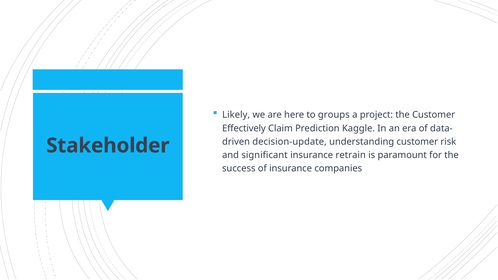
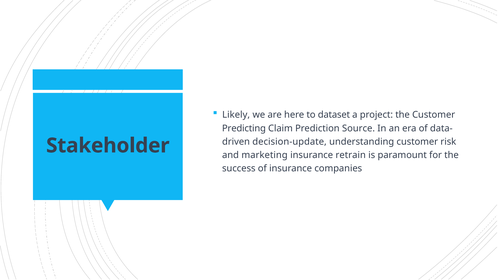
groups: groups -> dataset
Effectively: Effectively -> Predicting
Kaggle: Kaggle -> Source
significant: significant -> marketing
